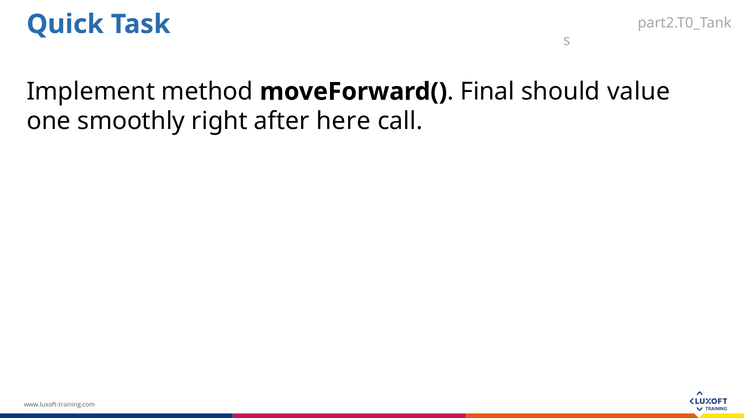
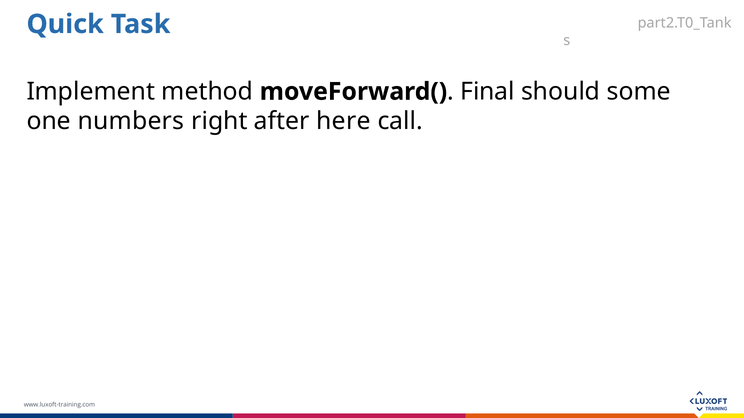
value: value -> some
smoothly: smoothly -> numbers
